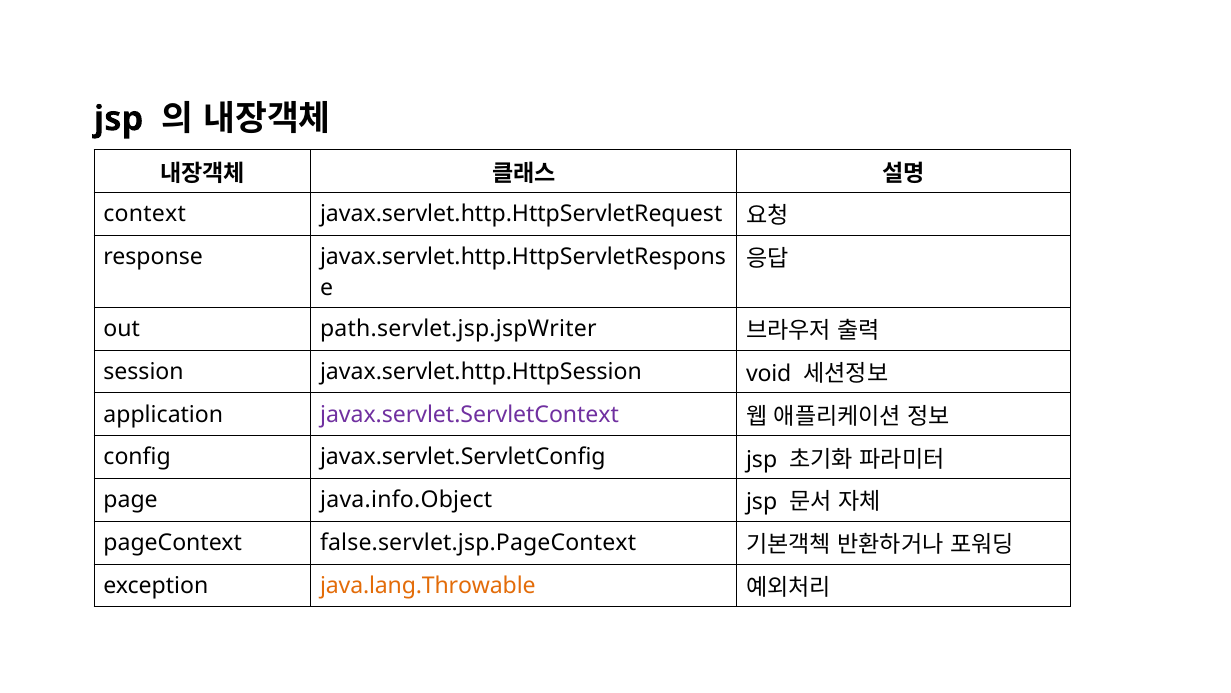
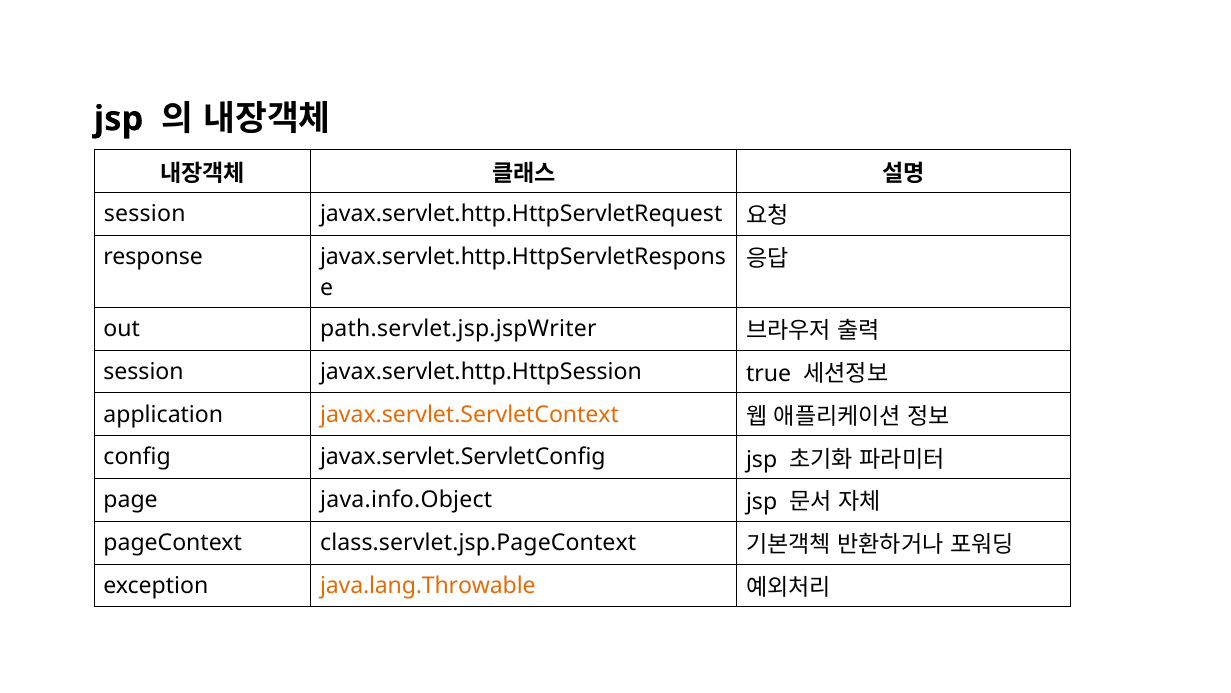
context at (145, 214): context -> session
void: void -> true
javax.servlet.ServletContext colour: purple -> orange
false.servlet.jsp.PageContext: false.servlet.jsp.PageContext -> class.servlet.jsp.PageContext
